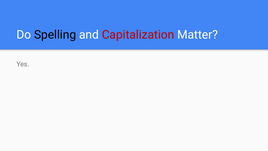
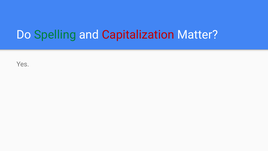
Spelling colour: black -> green
